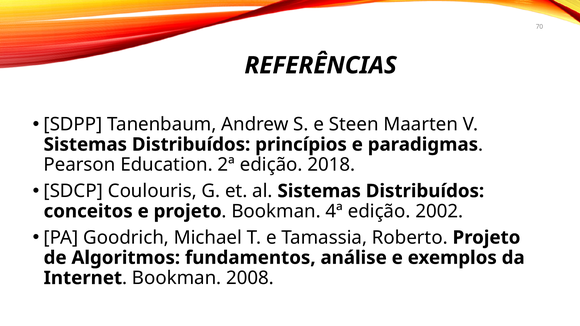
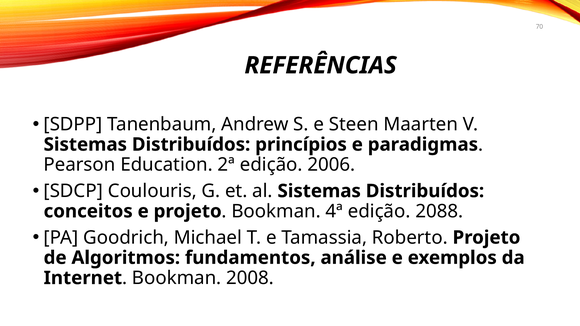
2018: 2018 -> 2006
2002: 2002 -> 2088
